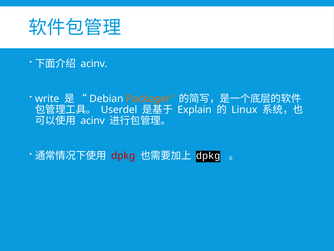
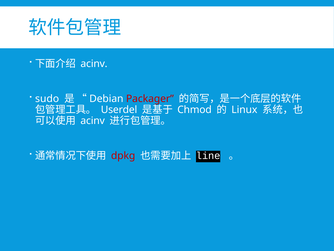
write: write -> sudo
Packager colour: orange -> red
Explain: Explain -> Chmod
dpkg at (208, 156): dpkg -> line
